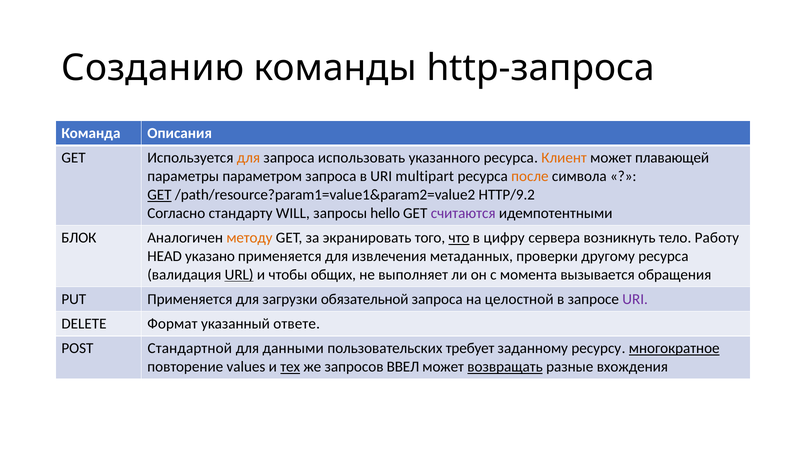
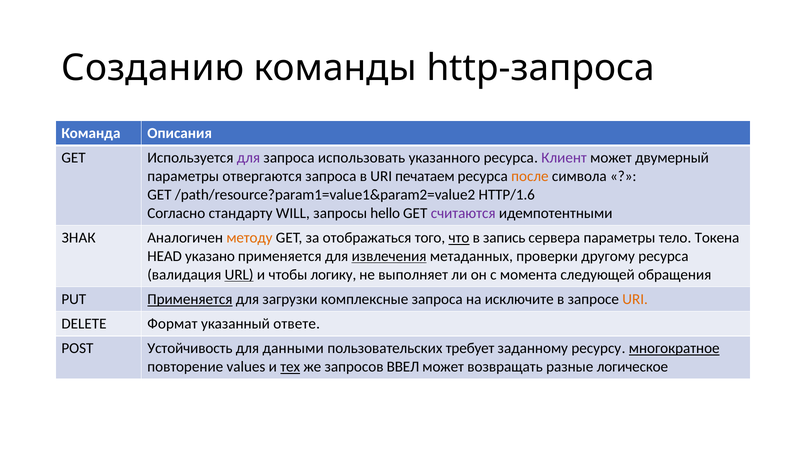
для at (248, 158) colour: orange -> purple
Клиент colour: orange -> purple
плавающей: плавающей -> двумерный
параметром: параметром -> отвергаются
multipart: multipart -> печатаем
GET at (159, 195) underline: present -> none
HTTP/9.2: HTTP/9.2 -> HTTP/1.6
БЛОК: БЛОК -> ЗНАК
экранировать: экранировать -> отображаться
цифру: цифру -> запись
сервера возникнуть: возникнуть -> параметры
Работу: Работу -> Токена
извлечения underline: none -> present
общих: общих -> логику
вызывается: вызывается -> следующей
Применяется at (190, 299) underline: none -> present
обязательной: обязательной -> комплексные
целостной: целостной -> исключите
URI at (635, 299) colour: purple -> orange
Стандартной: Стандартной -> Устойчивость
возвращать underline: present -> none
вхождения: вхождения -> логическое
